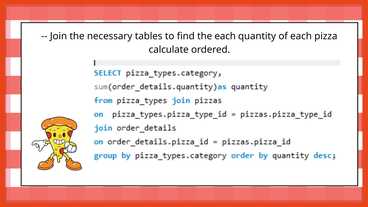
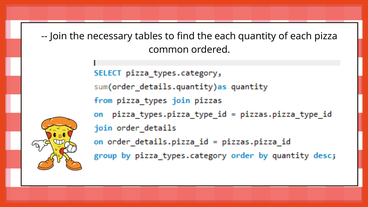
calculate: calculate -> common
